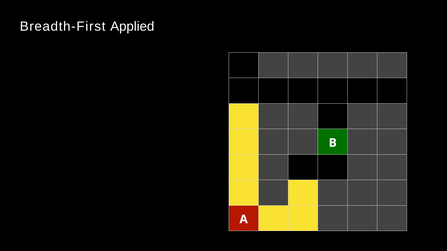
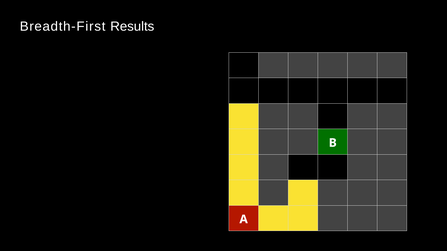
Applied: Applied -> Results
